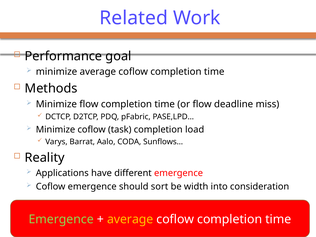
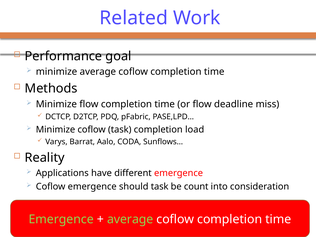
should sort: sort -> task
width: width -> count
average at (130, 219) colour: yellow -> light green
